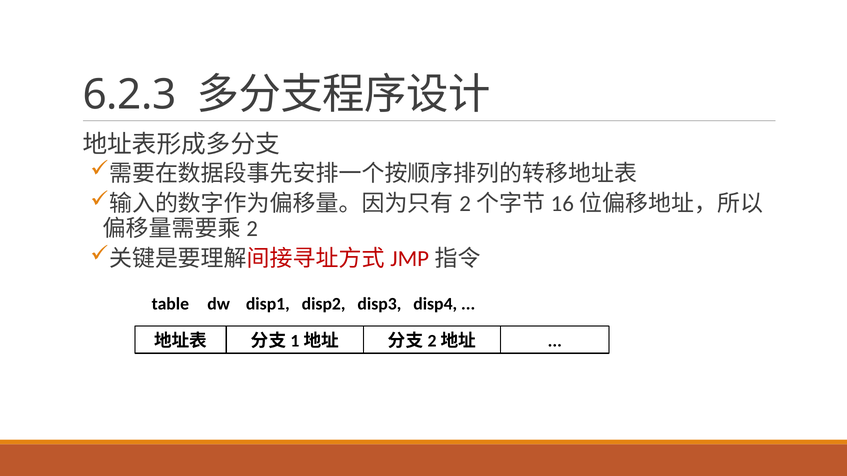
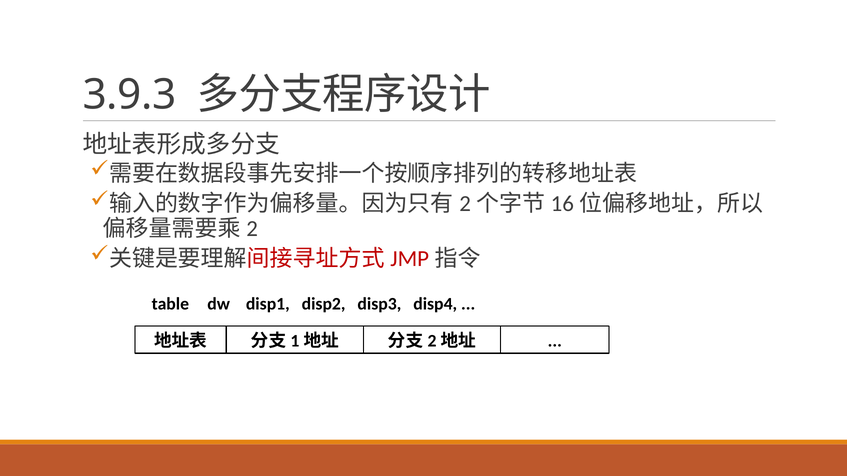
6.2.3: 6.2.3 -> 3.9.3
